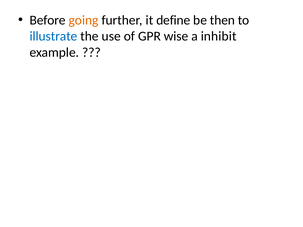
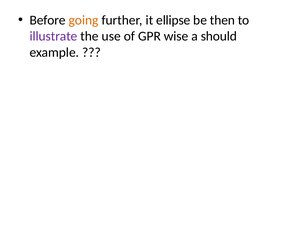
define: define -> ellipse
illustrate colour: blue -> purple
inhibit: inhibit -> should
